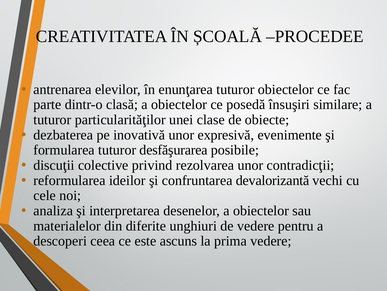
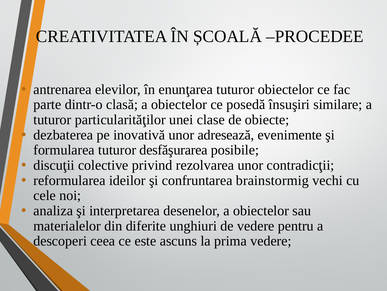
expresivă: expresivă -> adresează
devalorizantă: devalorizantă -> brainstormig
